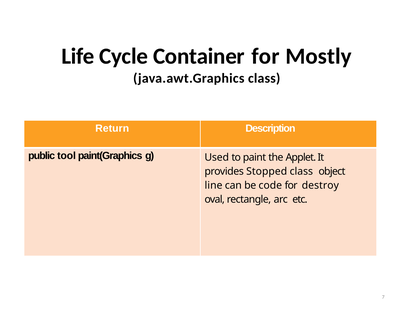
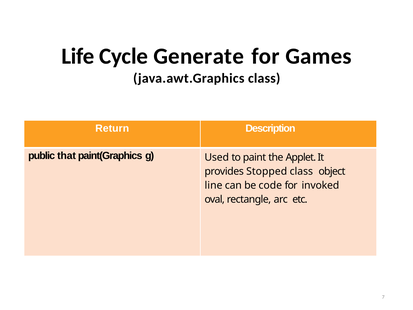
Container: Container -> Generate
Mostly: Mostly -> Games
tool: tool -> that
destroy: destroy -> invoked
